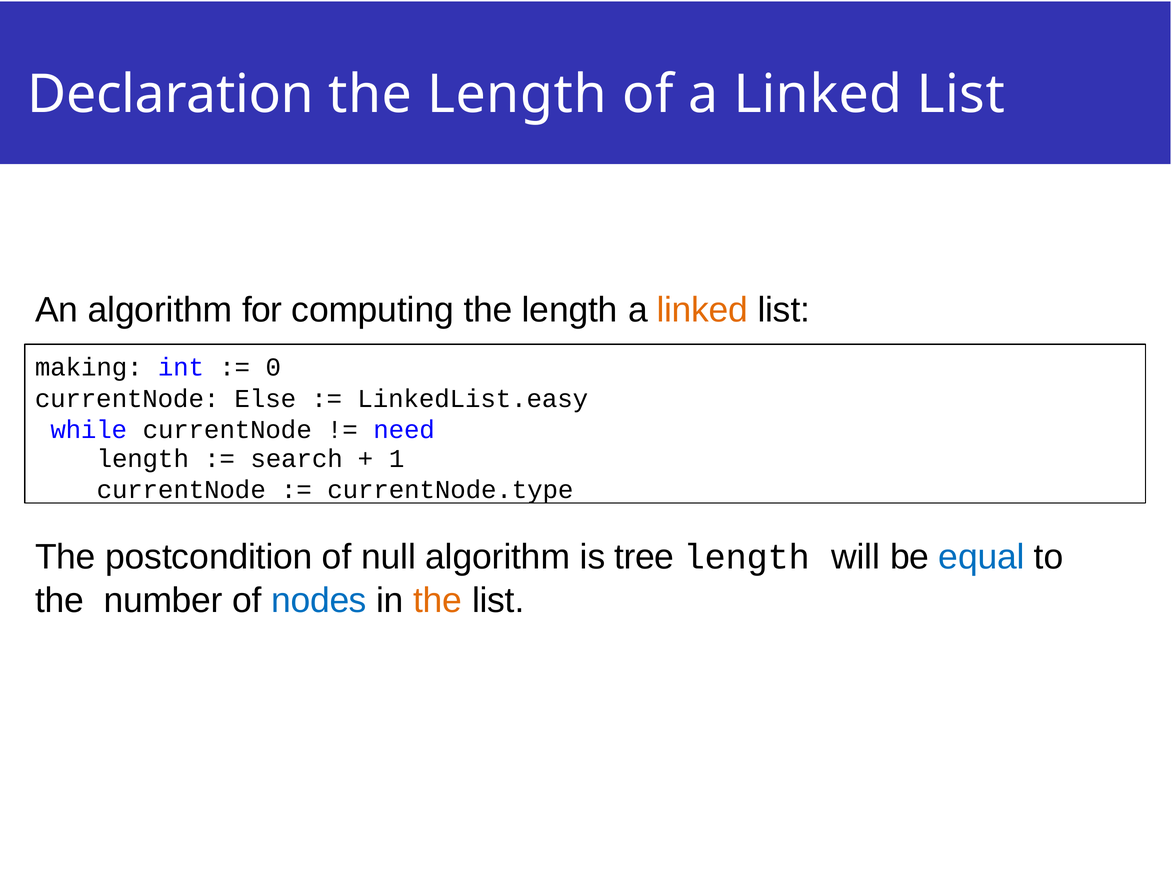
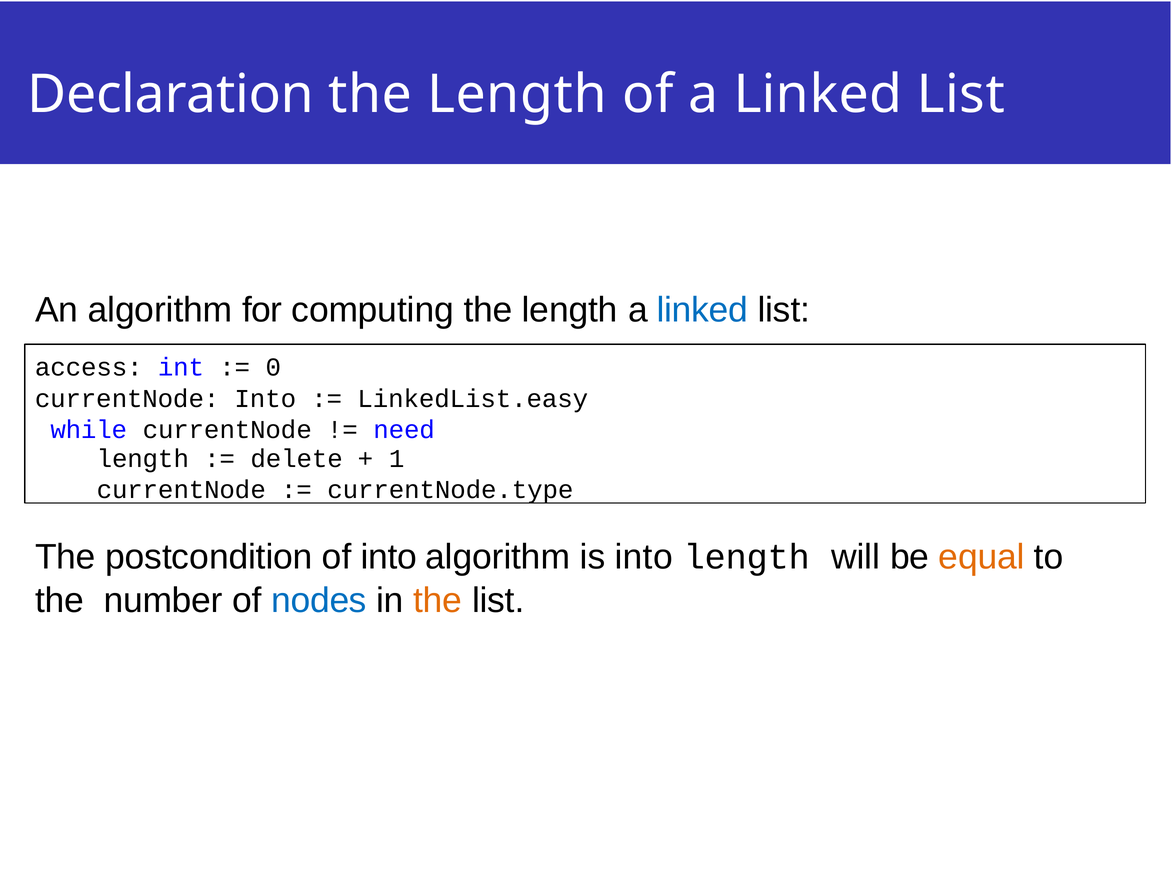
linked at (702, 310) colour: orange -> blue
making: making -> access
currentNode Else: Else -> Into
search: search -> delete
of null: null -> into
is tree: tree -> into
equal colour: blue -> orange
